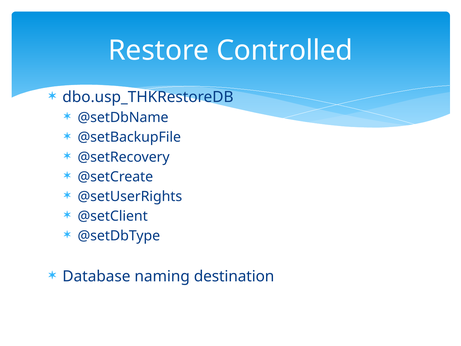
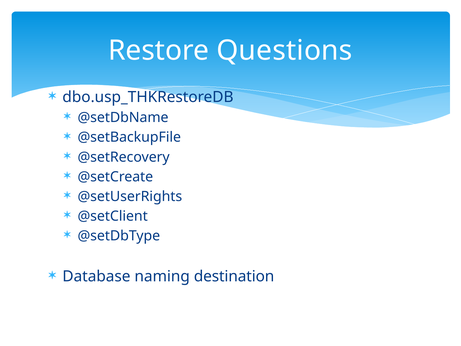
Controlled: Controlled -> Questions
